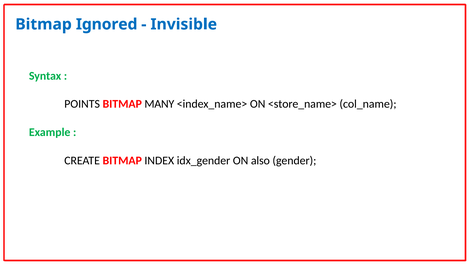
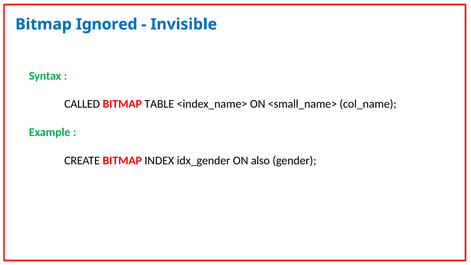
POINTS: POINTS -> CALLED
MANY: MANY -> TABLE
<store_name>: <store_name> -> <small_name>
